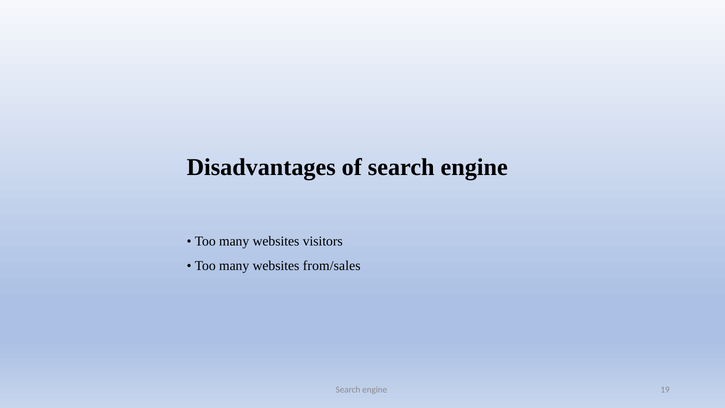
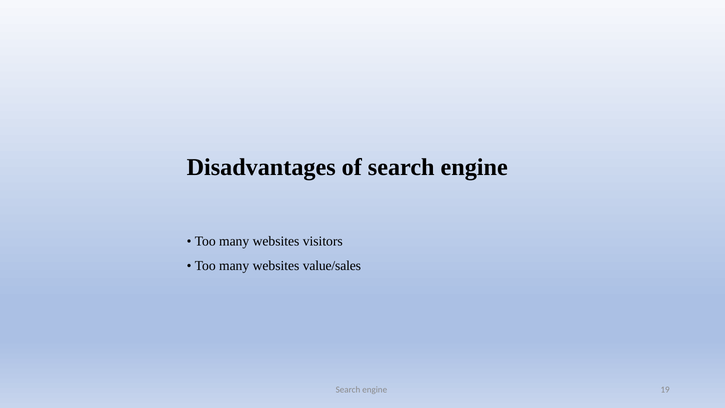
from/sales: from/sales -> value/sales
